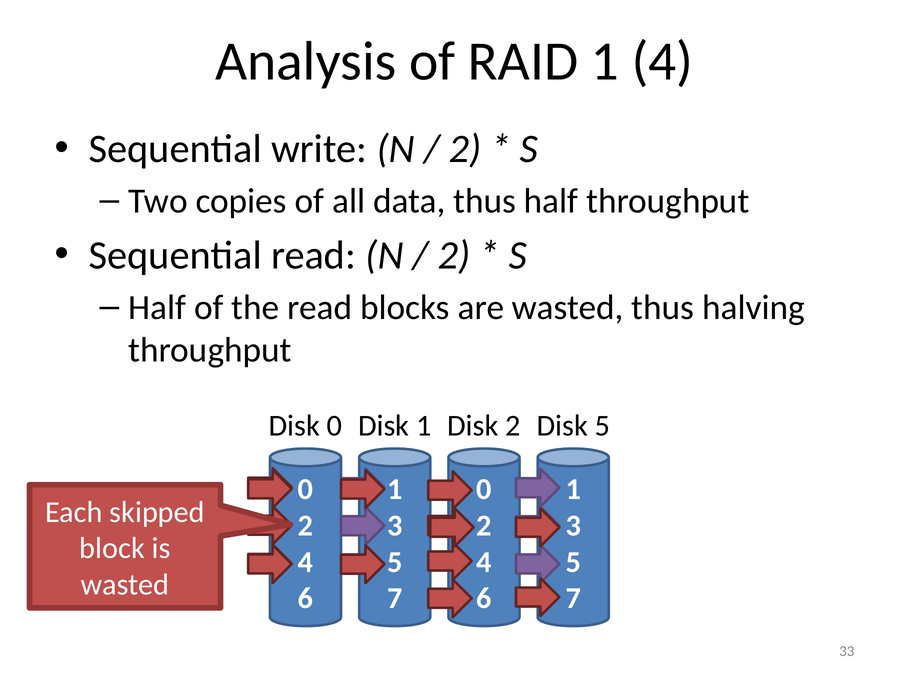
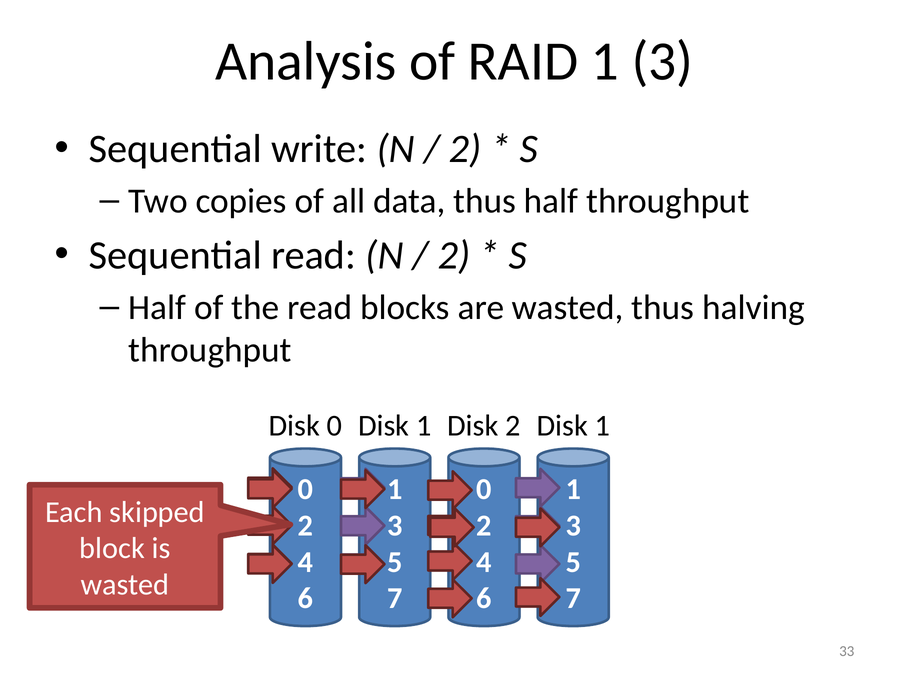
RAID 1 4: 4 -> 3
5 at (602, 426): 5 -> 1
